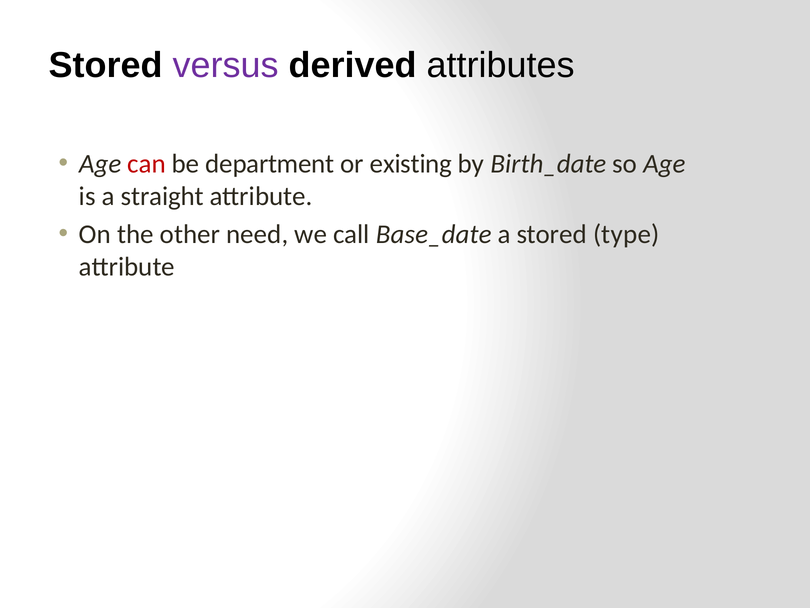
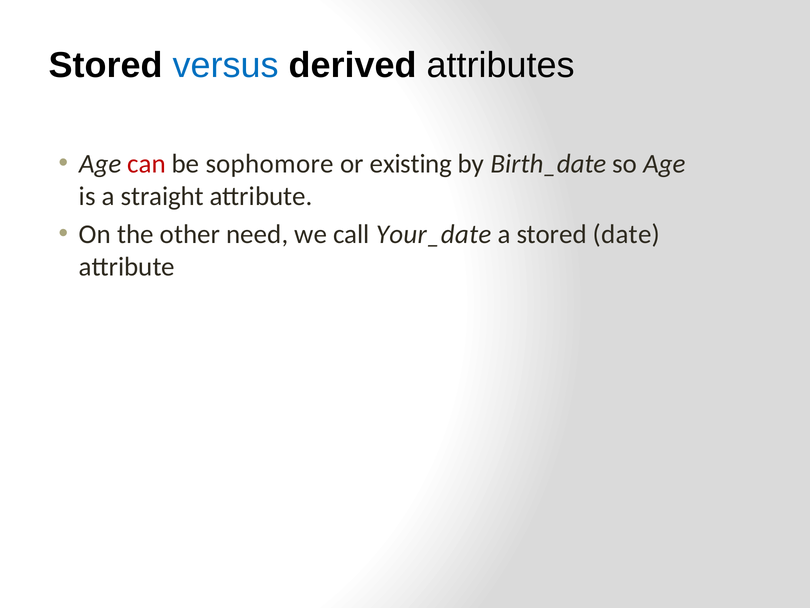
versus colour: purple -> blue
department: department -> sophomore
Base_date: Base_date -> Your_date
type: type -> date
